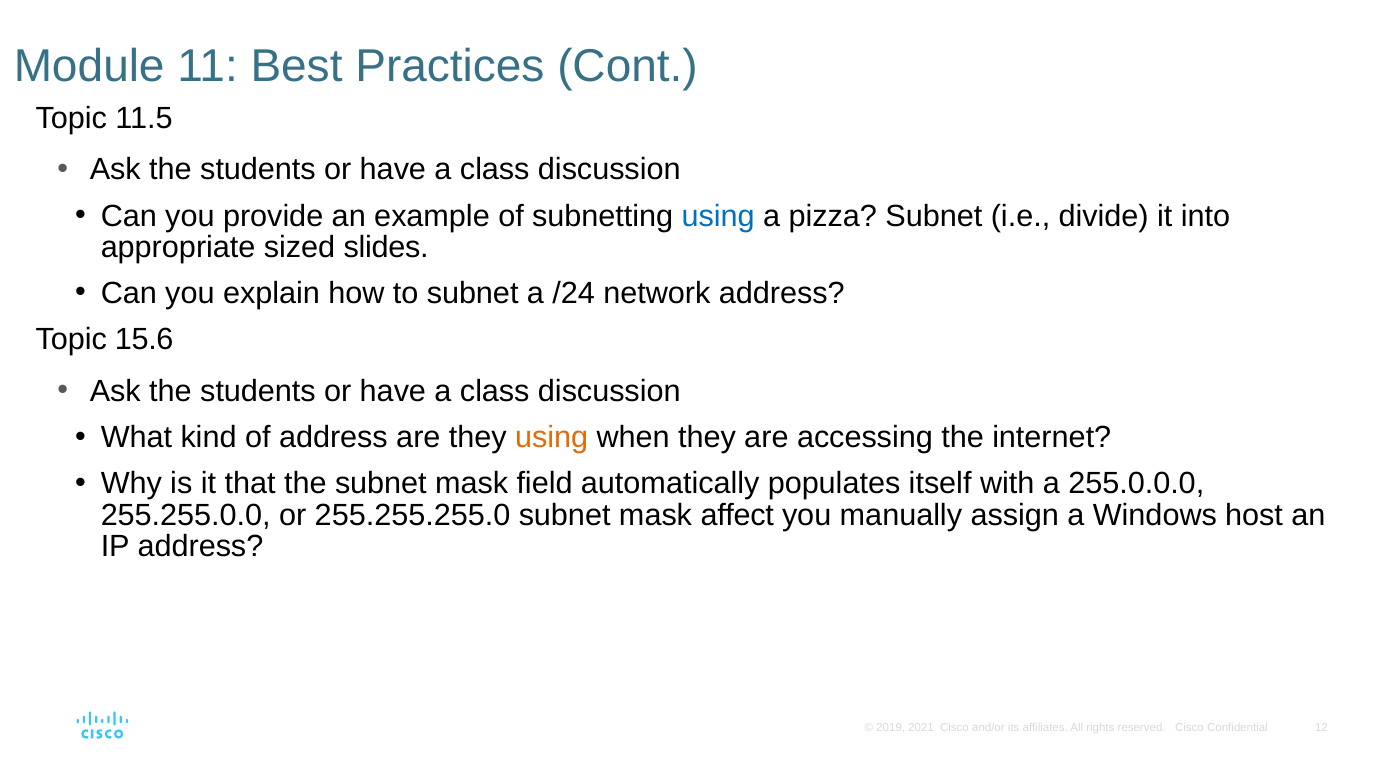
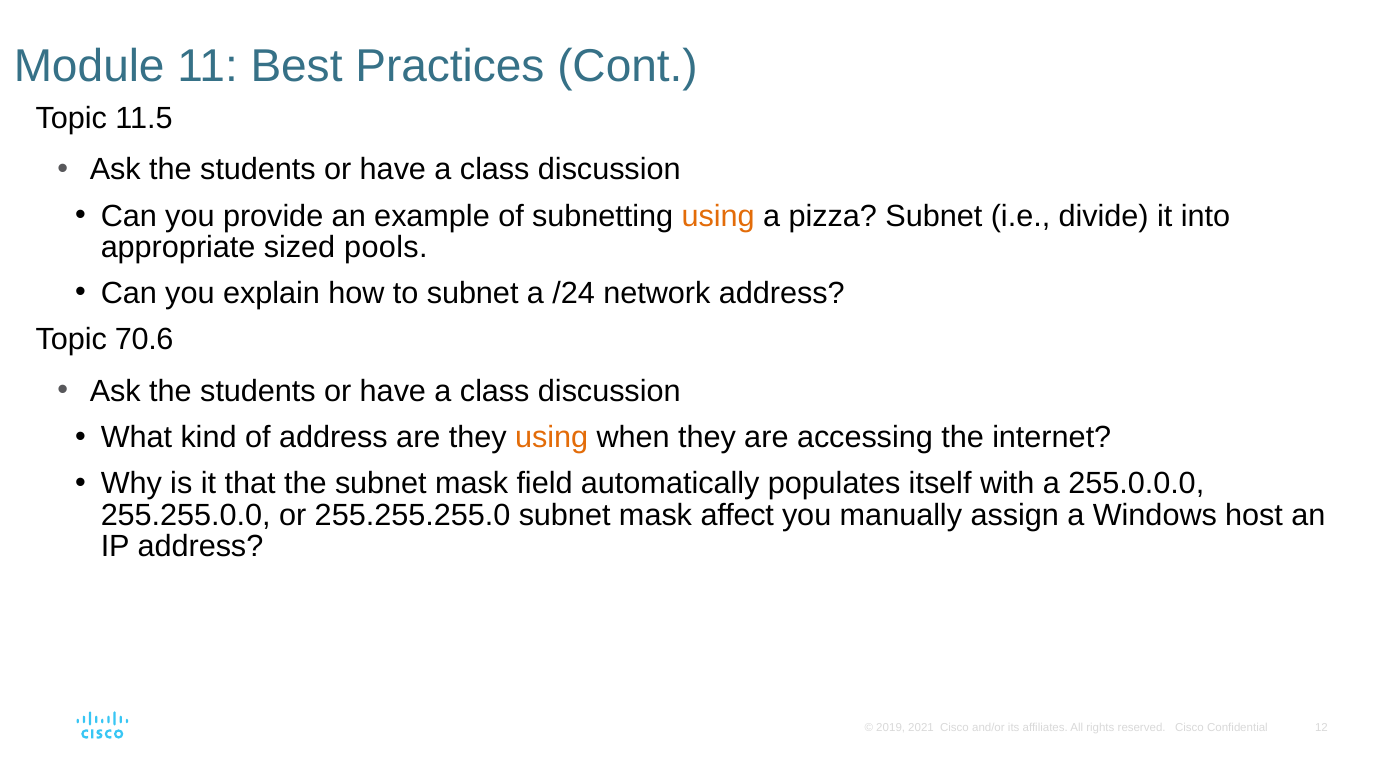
using at (718, 216) colour: blue -> orange
slides: slides -> pools
15.6: 15.6 -> 70.6
